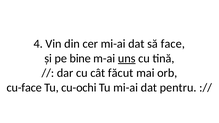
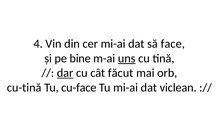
dar underline: none -> present
cu-face: cu-face -> cu-tină
cu-ochi: cu-ochi -> cu-face
pentru: pentru -> viclean
